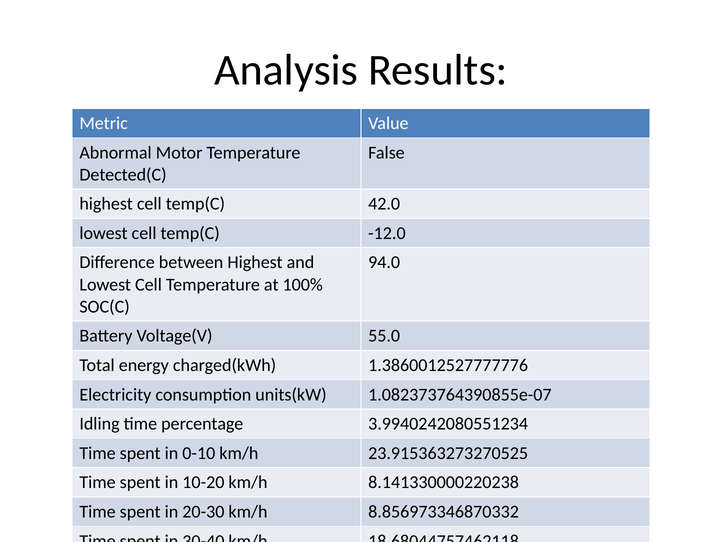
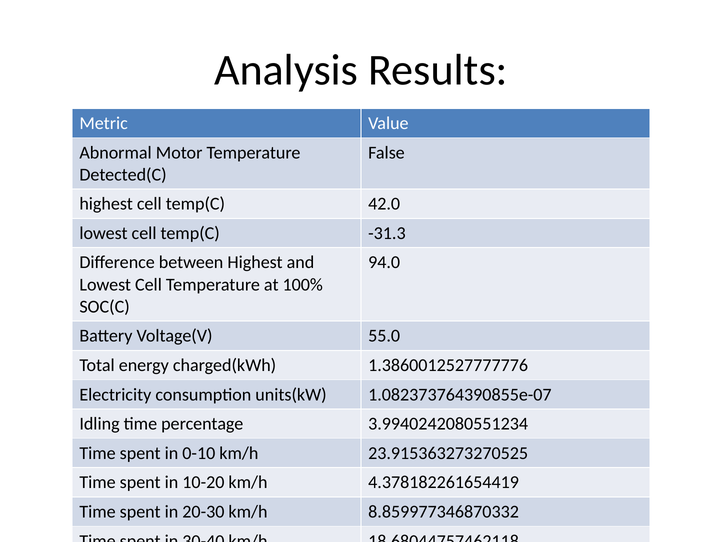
-12.0: -12.0 -> -31.3
8.141330000220238: 8.141330000220238 -> 4.378182261654419
8.856973346870332: 8.856973346870332 -> 8.859977346870332
